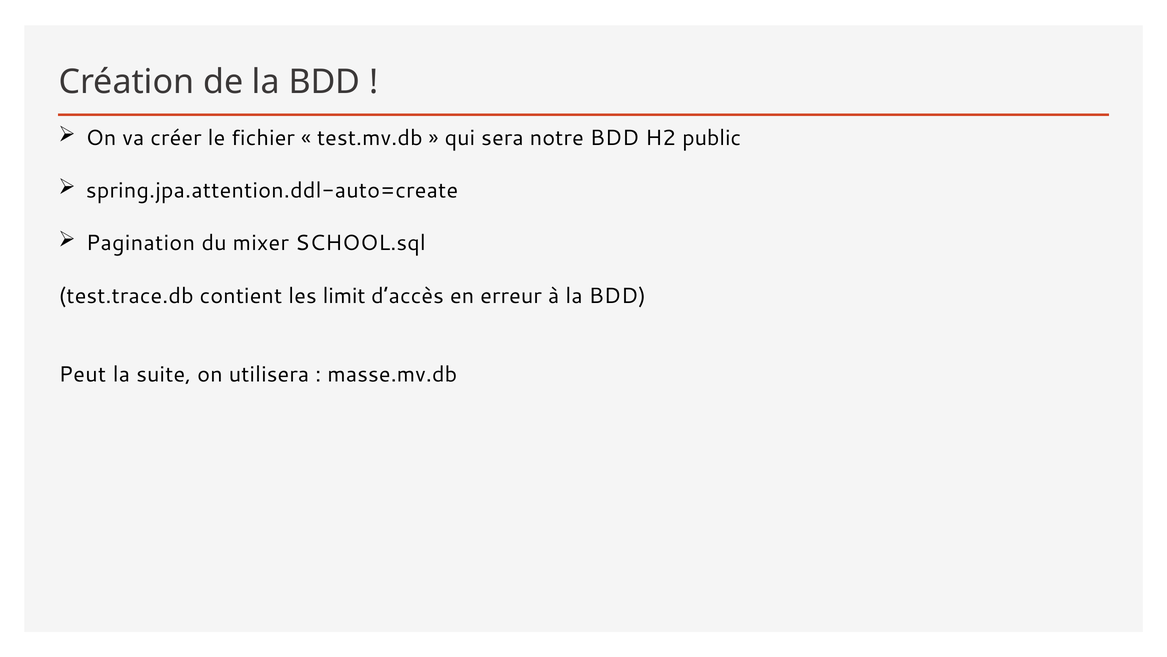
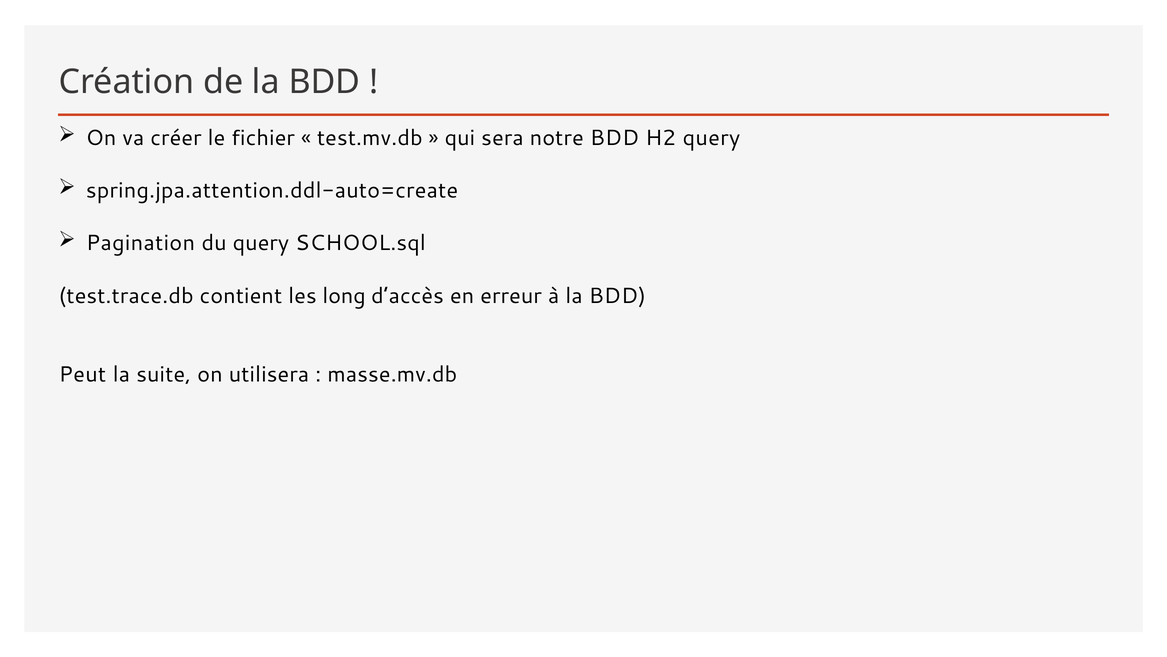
H2 public: public -> query
du mixer: mixer -> query
limit: limit -> long
